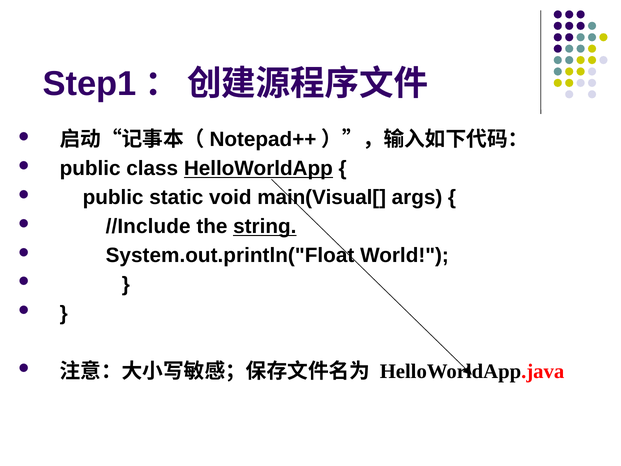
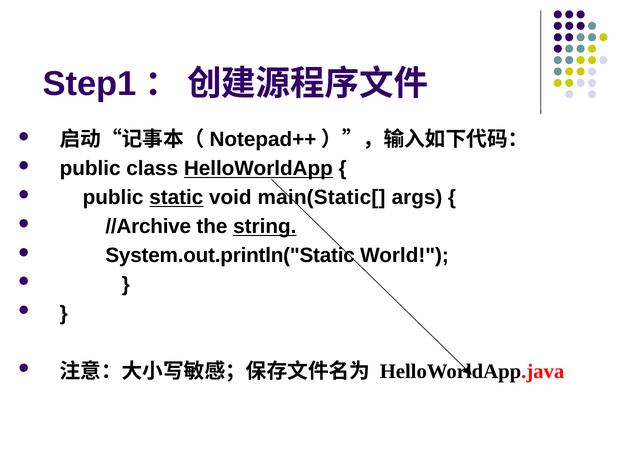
static underline: none -> present
main(Visual[: main(Visual[ -> main(Static[
//Include: //Include -> //Archive
System.out.println("Float: System.out.println("Float -> System.out.println("Static
